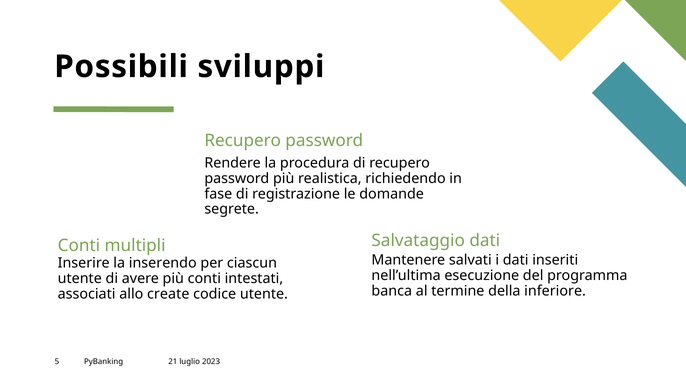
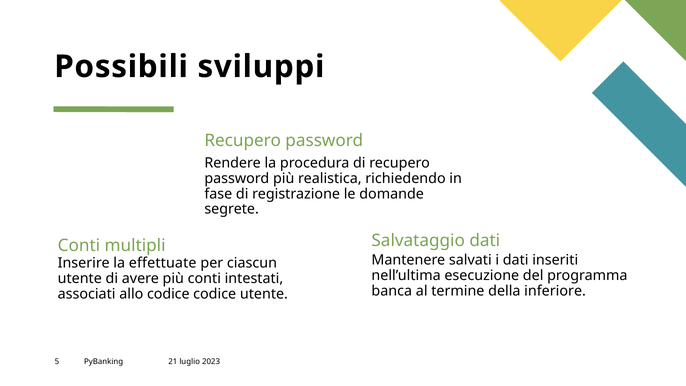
inserendo: inserendo -> effettuate
allo create: create -> codice
